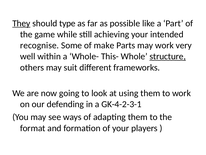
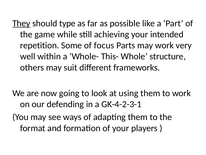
recognise: recognise -> repetition
make: make -> focus
structure underline: present -> none
